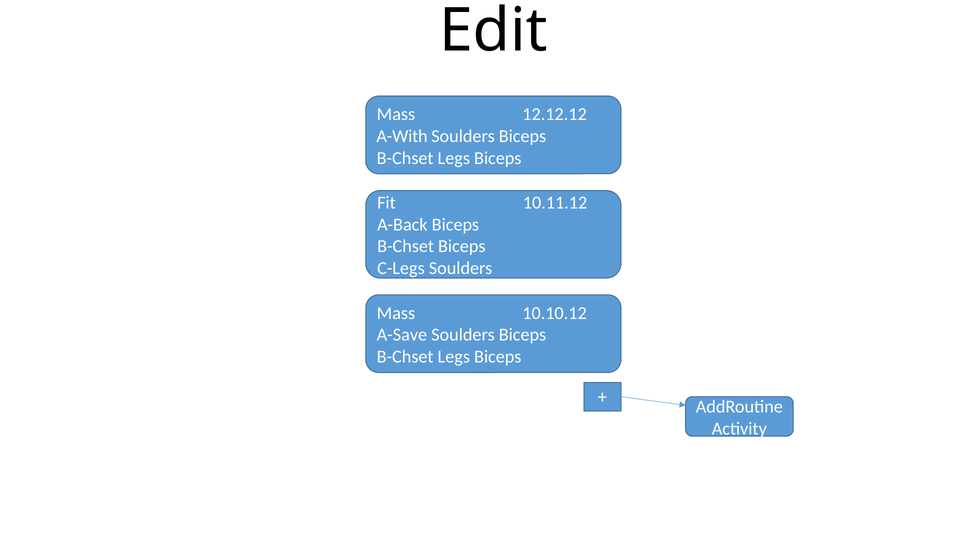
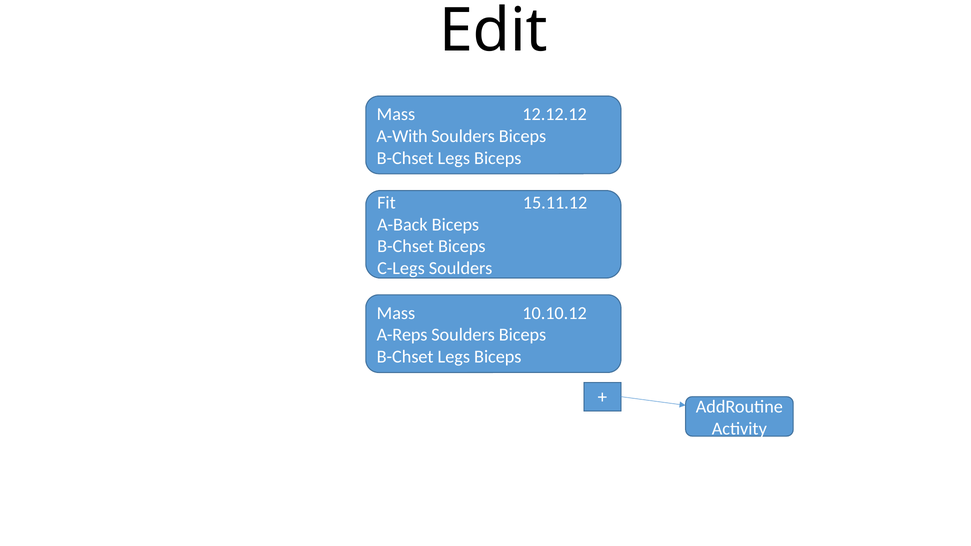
10.11.12: 10.11.12 -> 15.11.12
A-Save: A-Save -> A-Reps
